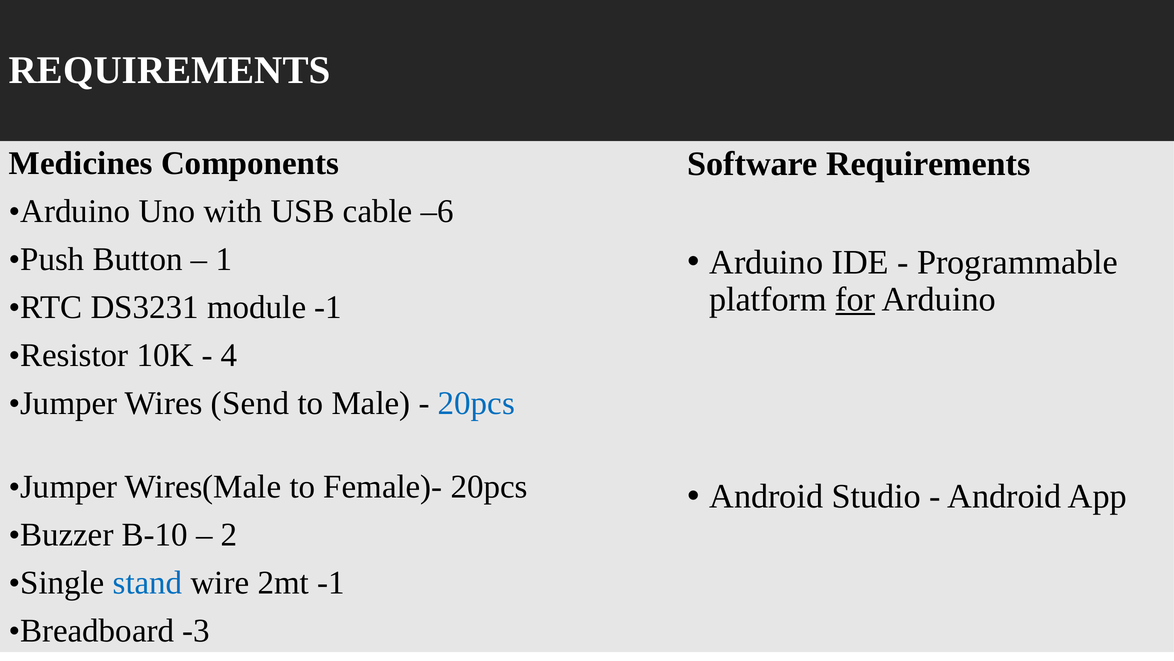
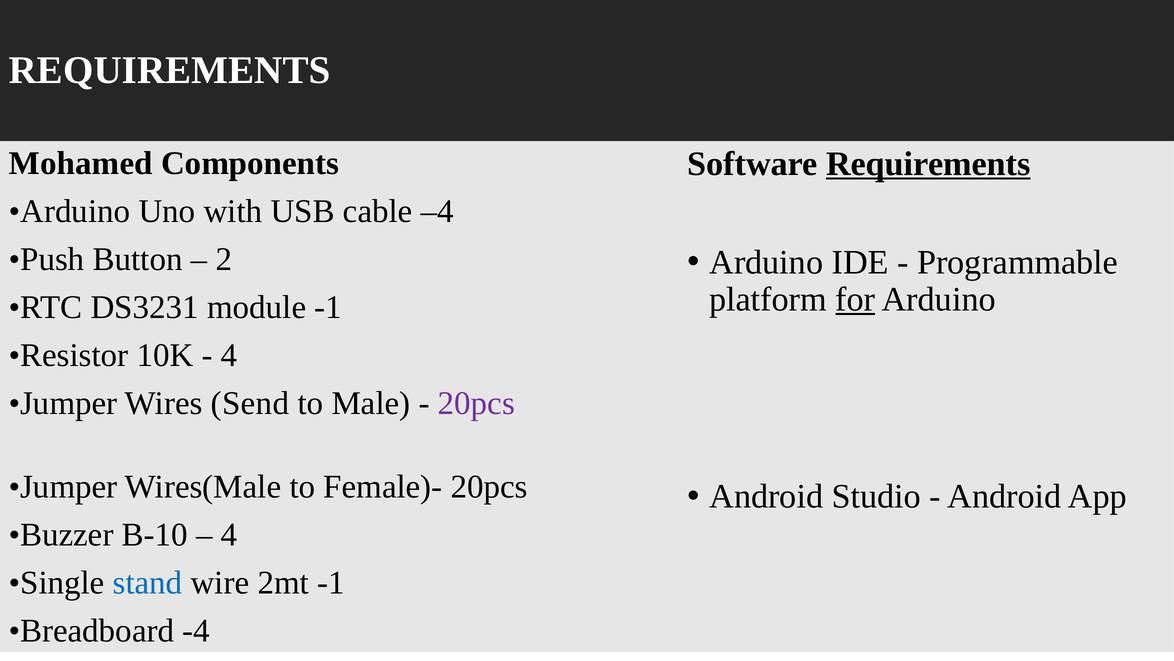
Medicines: Medicines -> Mohamed
Requirements at (928, 164) underline: none -> present
–6: –6 -> –4
1: 1 -> 2
20pcs at (476, 403) colour: blue -> purple
2 at (229, 534): 2 -> 4
-3: -3 -> -4
